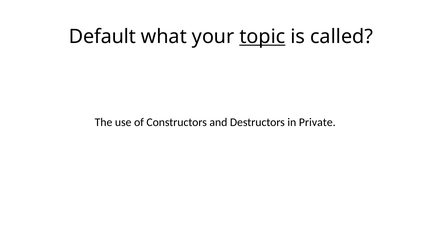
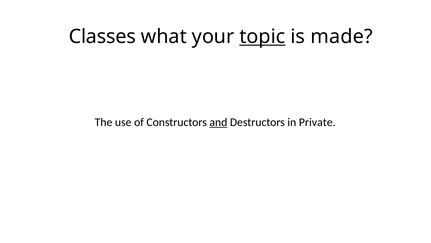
Default: Default -> Classes
called: called -> made
and underline: none -> present
